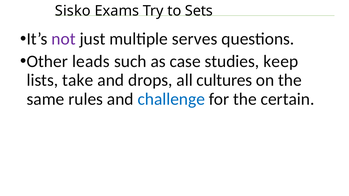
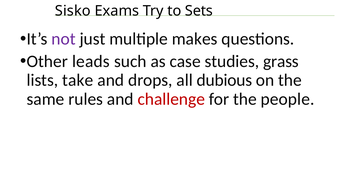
serves: serves -> makes
keep: keep -> grass
cultures: cultures -> dubious
challenge colour: blue -> red
certain: certain -> people
